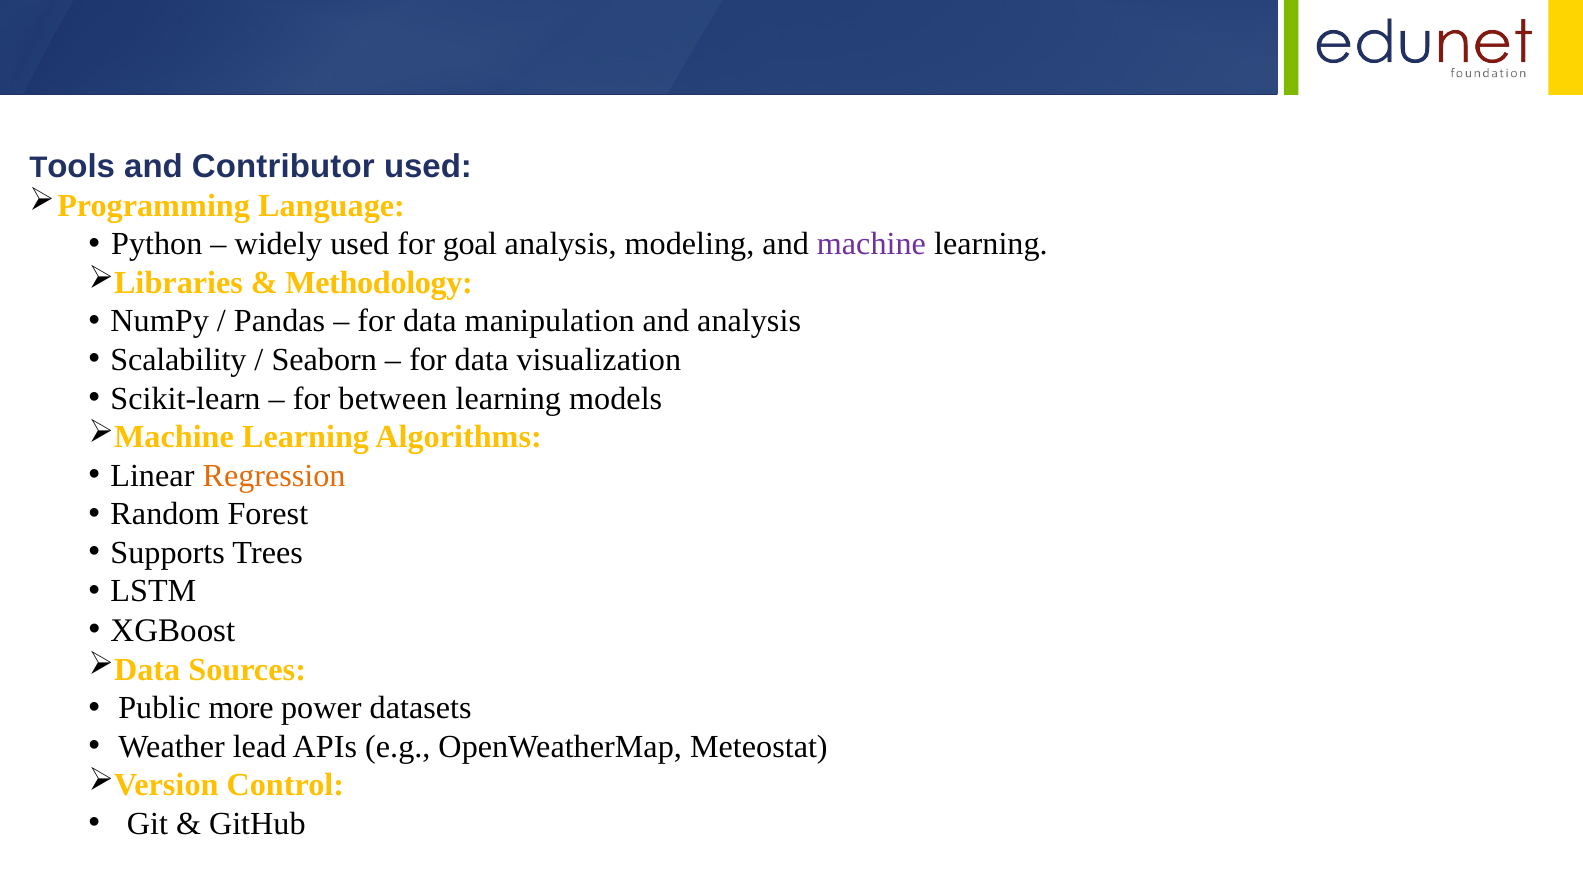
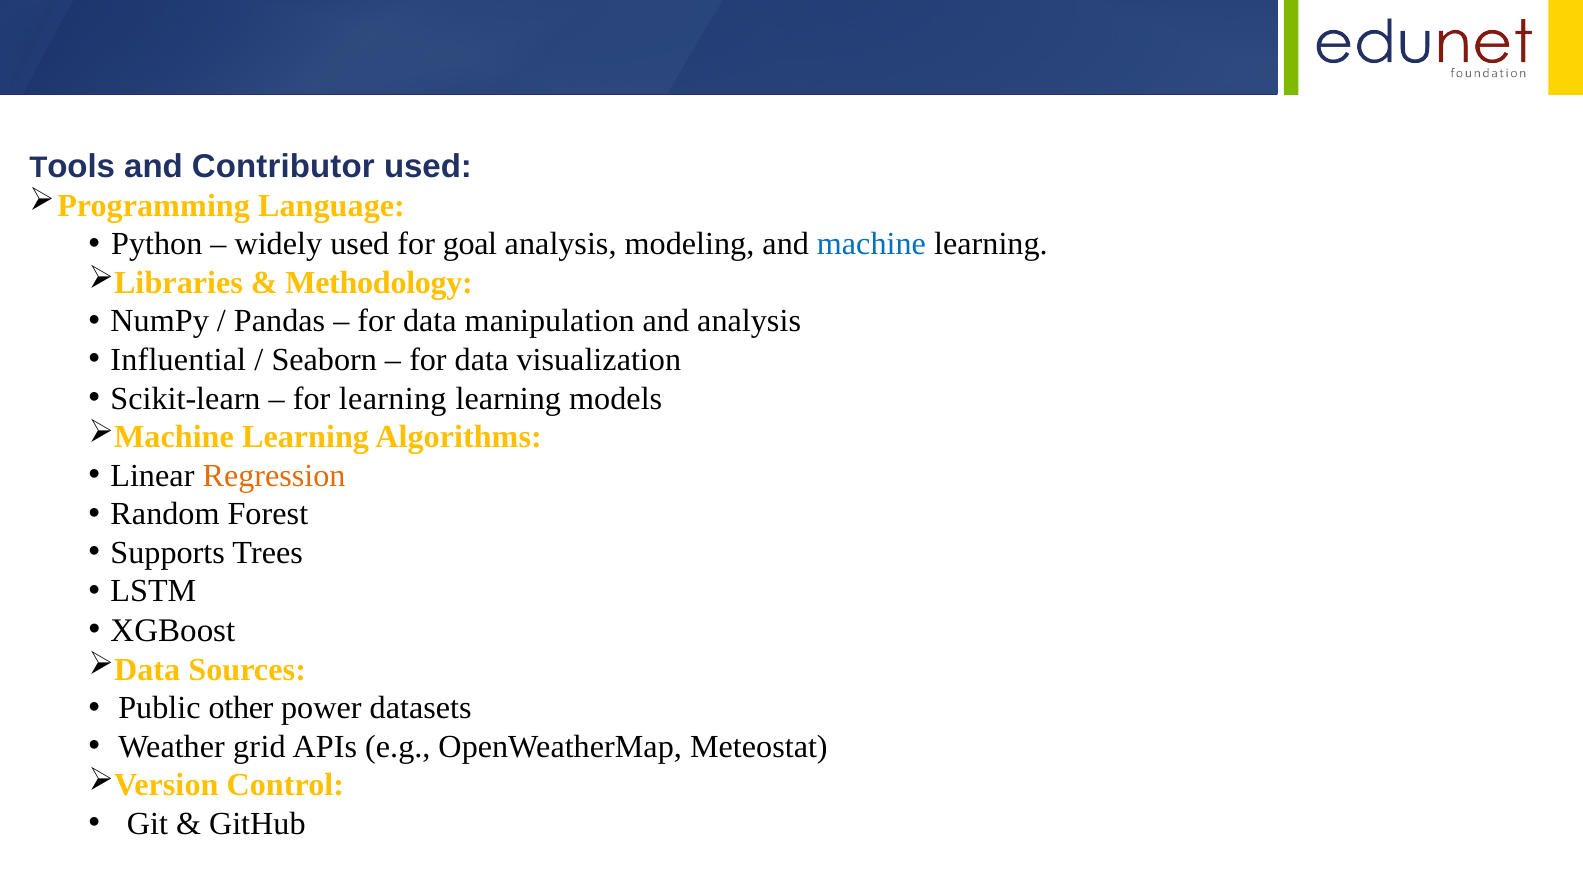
machine colour: purple -> blue
Scalability: Scalability -> Influential
for between: between -> learning
more: more -> other
lead: lead -> grid
